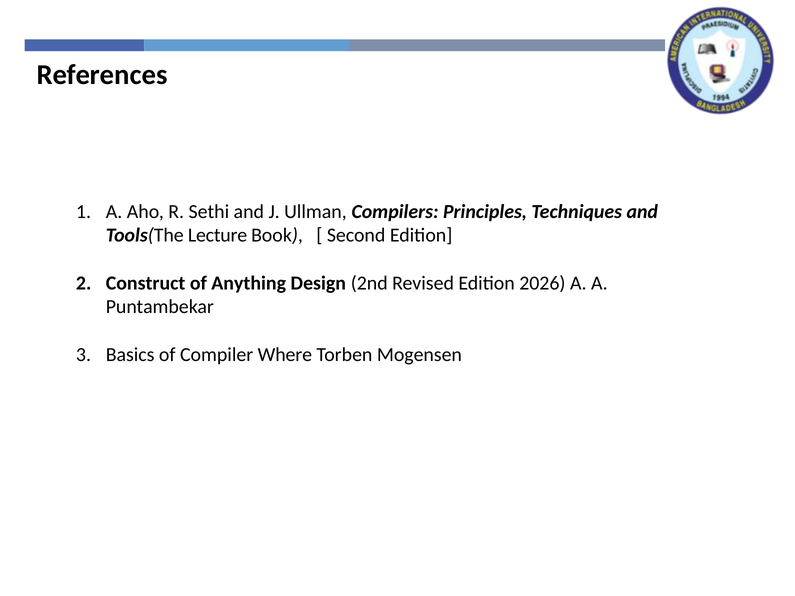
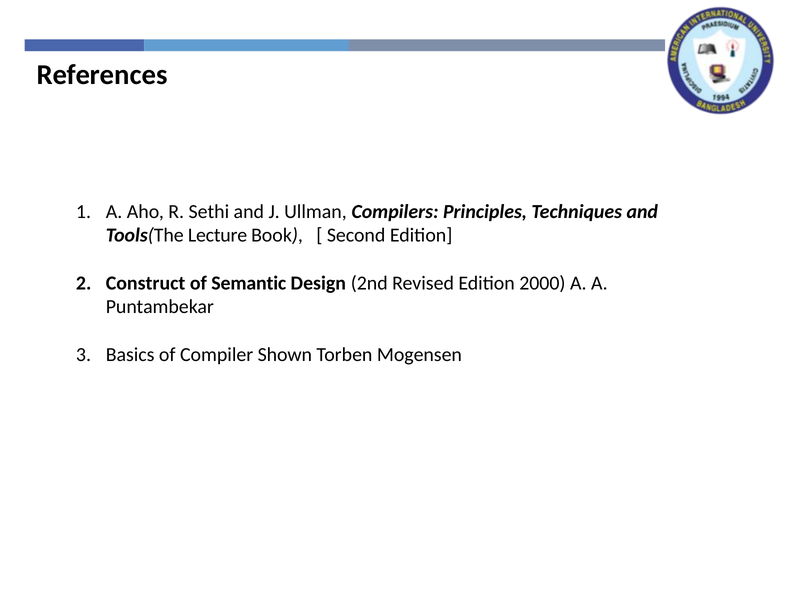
Anything: Anything -> Semantic
2026: 2026 -> 2000
Where: Where -> Shown
